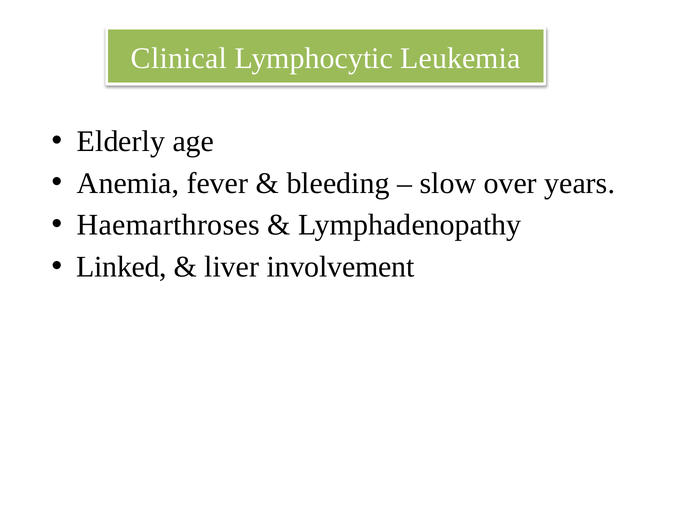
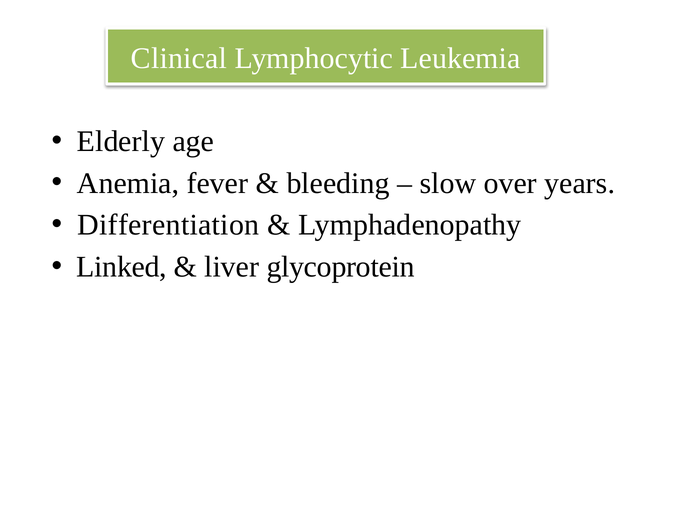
Haemarthroses: Haemarthroses -> Differentiation
involvement: involvement -> glycoprotein
